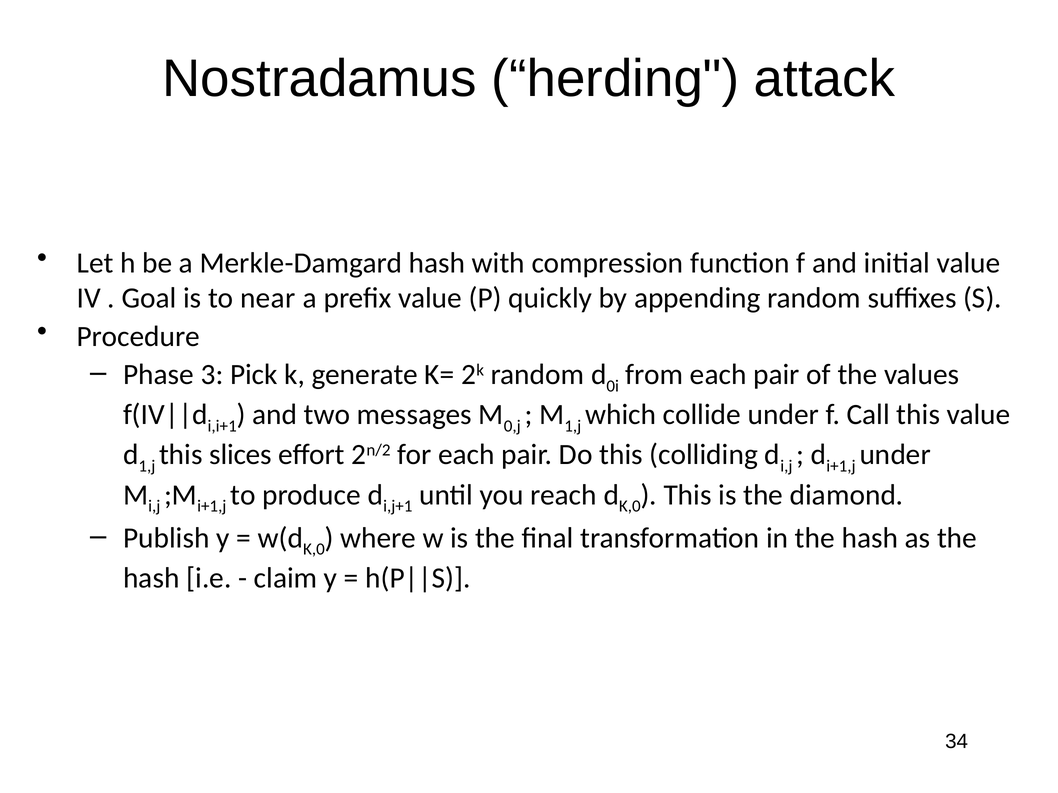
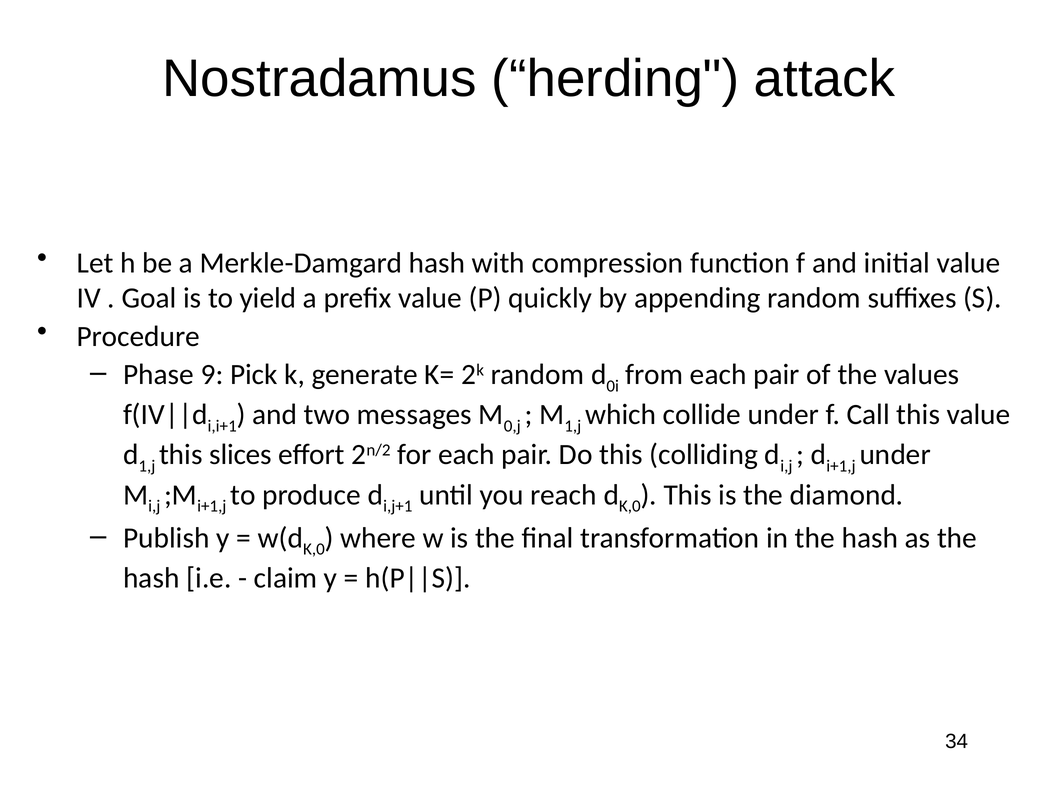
near: near -> yield
3: 3 -> 9
